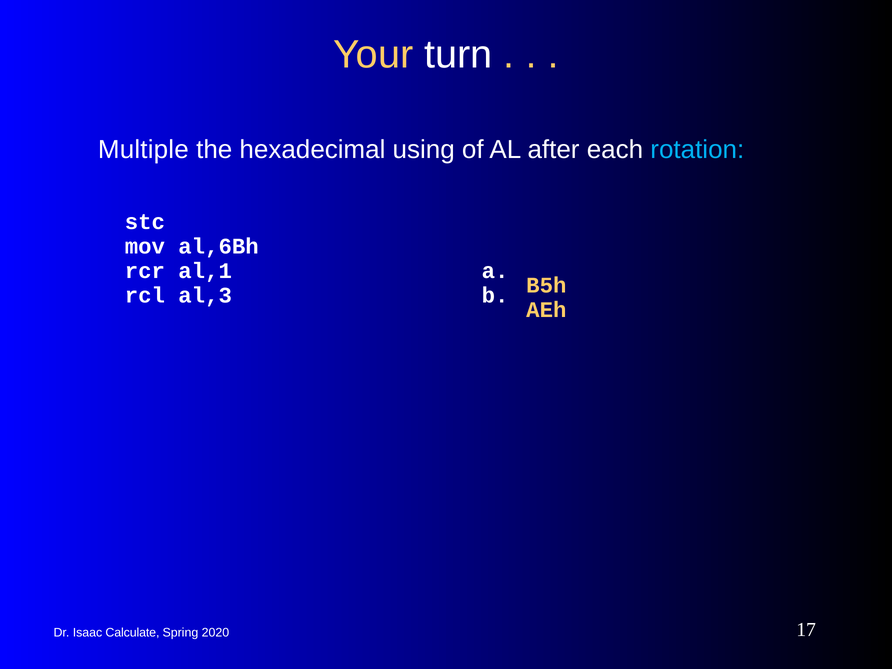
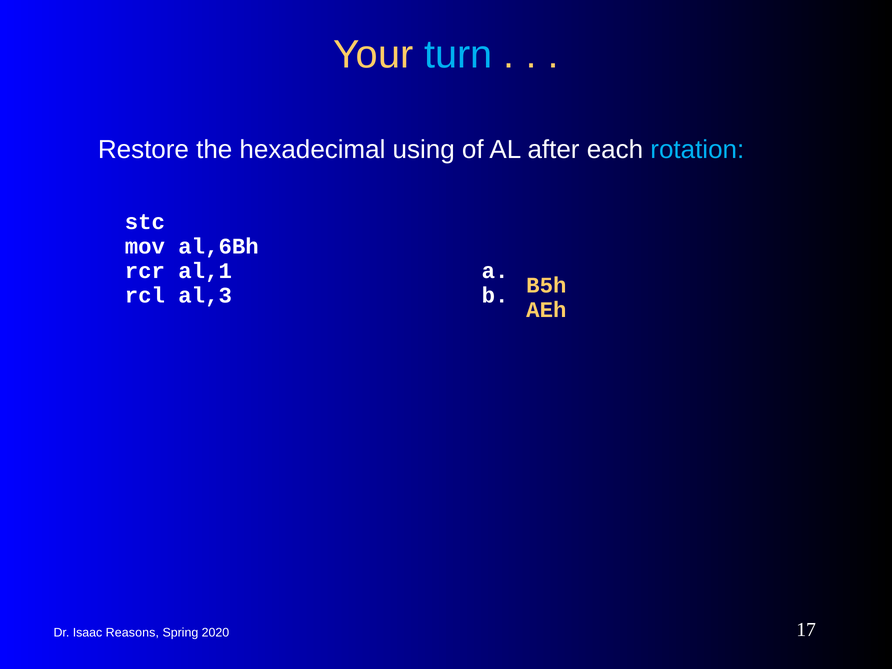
turn colour: white -> light blue
Multiple: Multiple -> Restore
Calculate: Calculate -> Reasons
